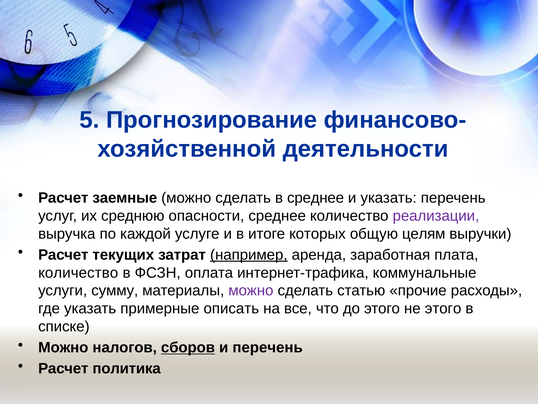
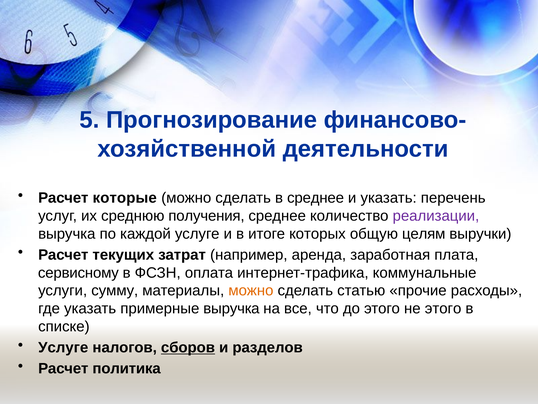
заемные: заемные -> которые
опасности: опасности -> получения
например underline: present -> none
количество at (78, 272): количество -> сервисному
можно at (251, 290) colour: purple -> orange
примерные описать: описать -> выручка
Можно at (63, 347): Можно -> Услуге
и перечень: перечень -> разделов
